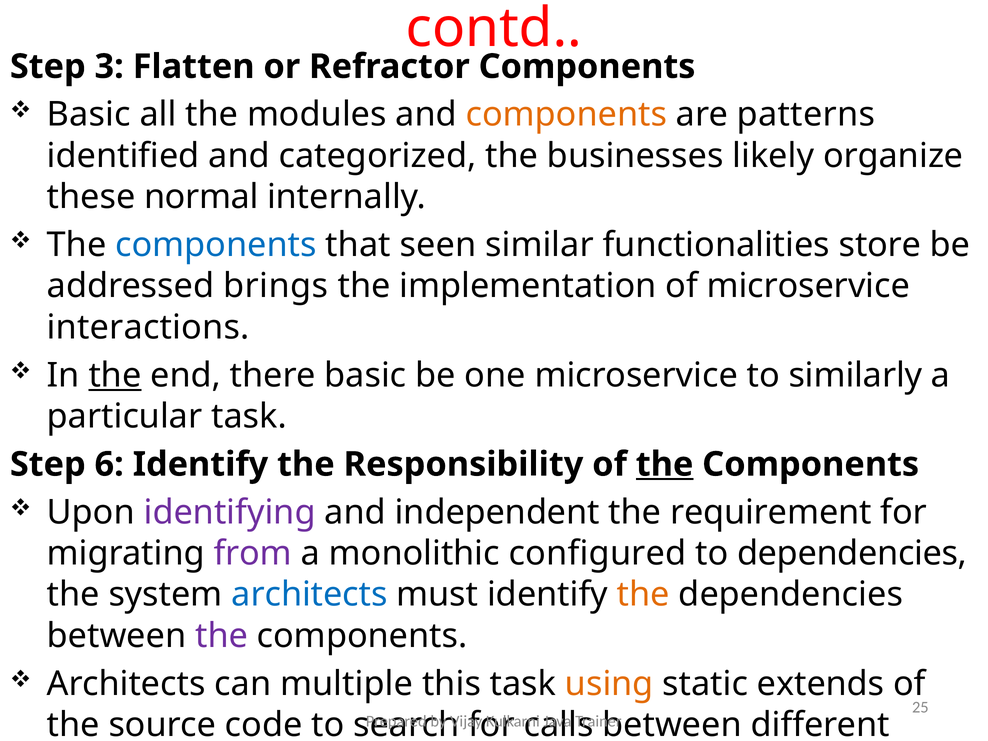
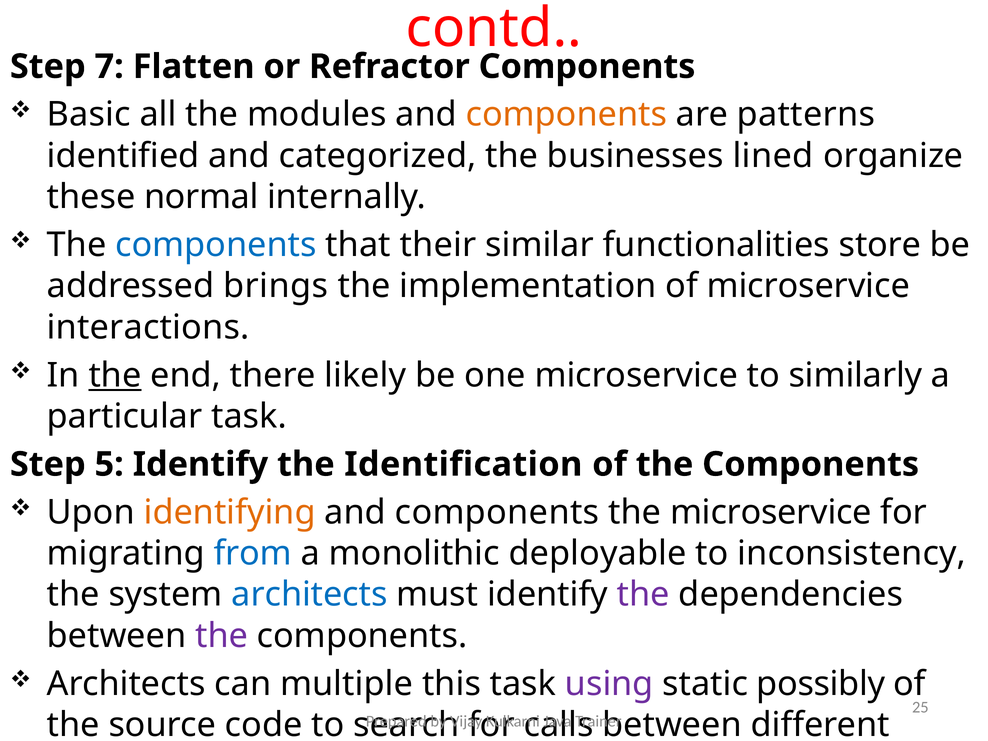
3: 3 -> 7
likely: likely -> lined
seen: seen -> their
there basic: basic -> likely
6: 6 -> 5
Responsibility: Responsibility -> Identification
the at (665, 464) underline: present -> none
identifying colour: purple -> orange
independent at (497, 512): independent -> components
the requirement: requirement -> microservice
from colour: purple -> blue
configured: configured -> deployable
to dependencies: dependencies -> inconsistency
the at (643, 595) colour: orange -> purple
using colour: orange -> purple
extends: extends -> possibly
